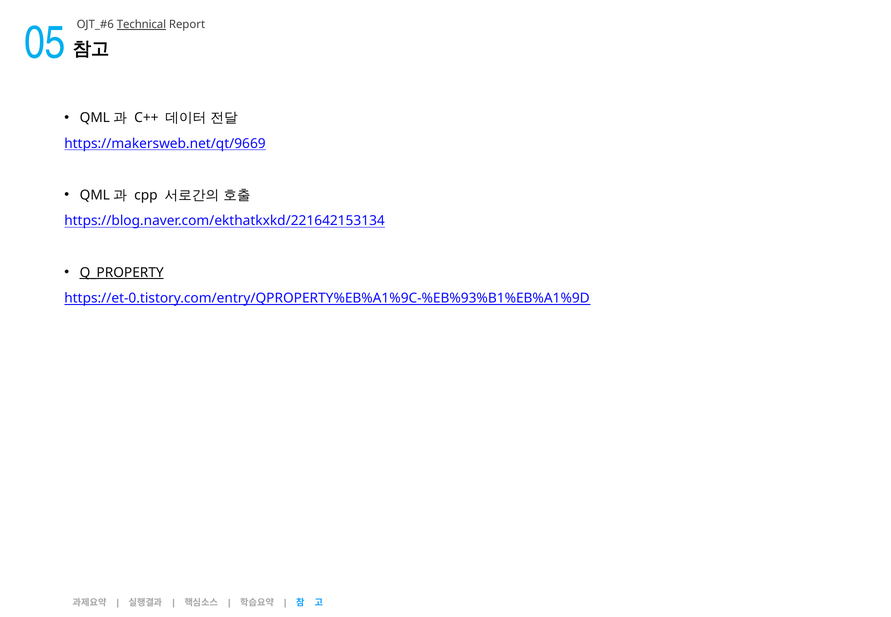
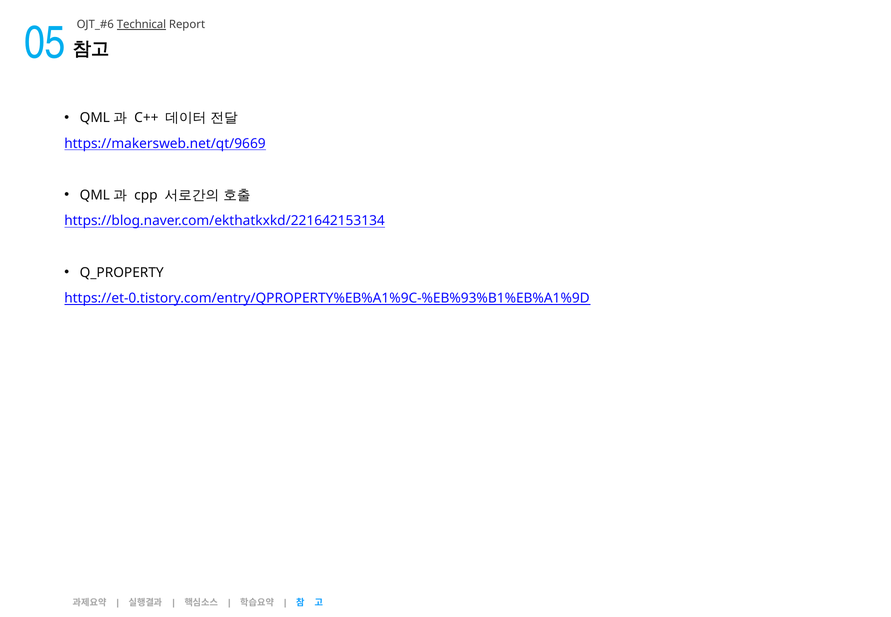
Q_PROPERTY underline: present -> none
